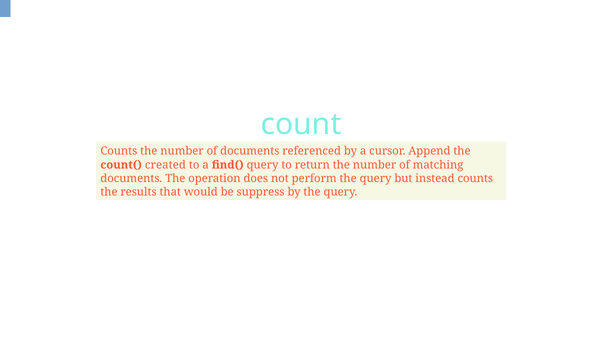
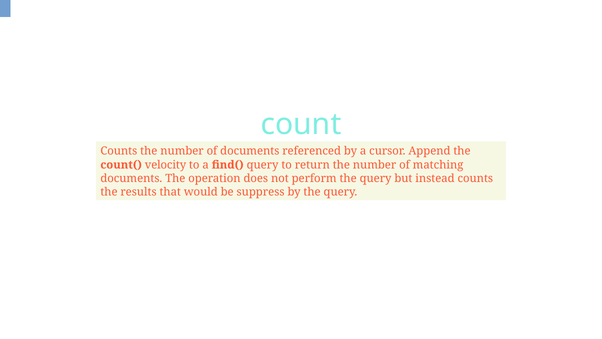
created: created -> velocity
